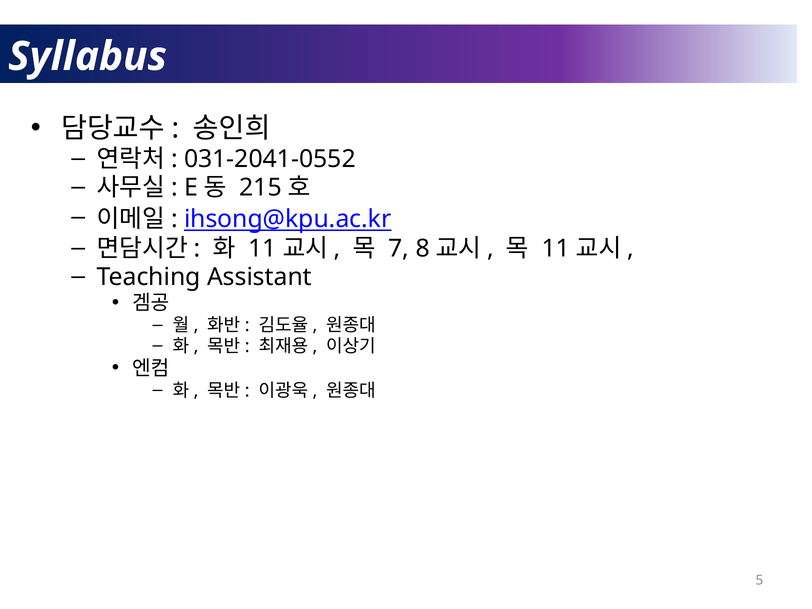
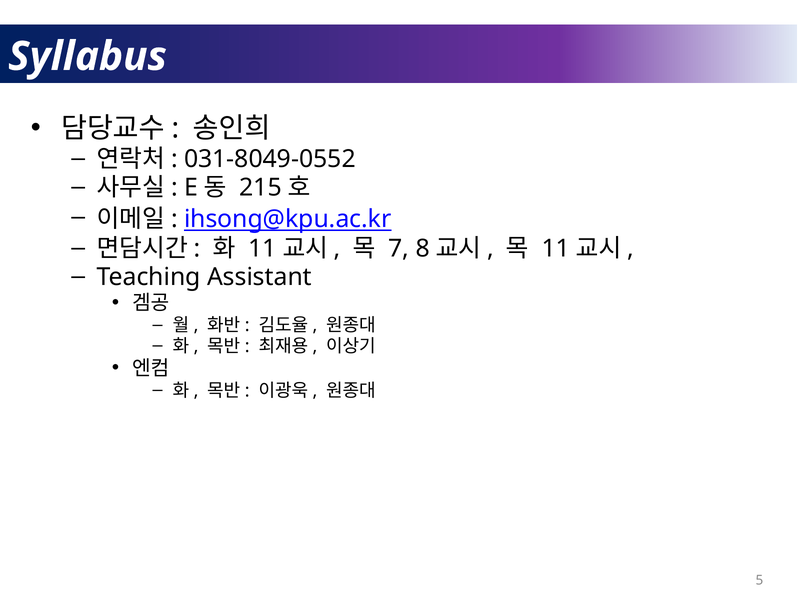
031-2041-0552: 031-2041-0552 -> 031-8049-0552
